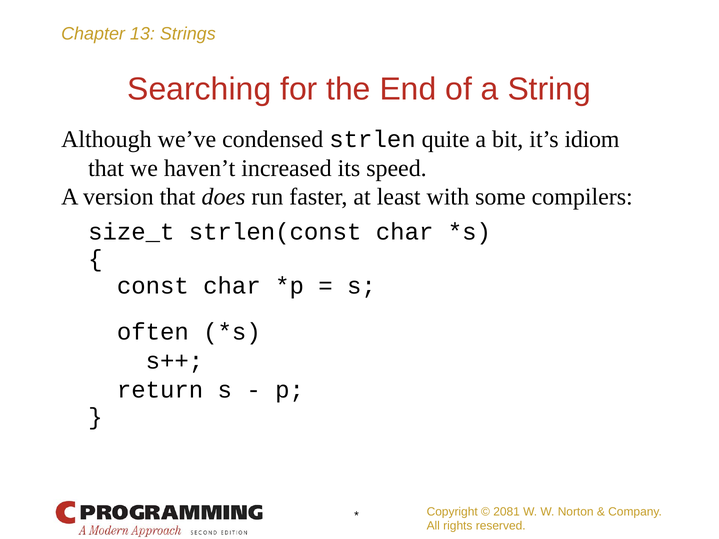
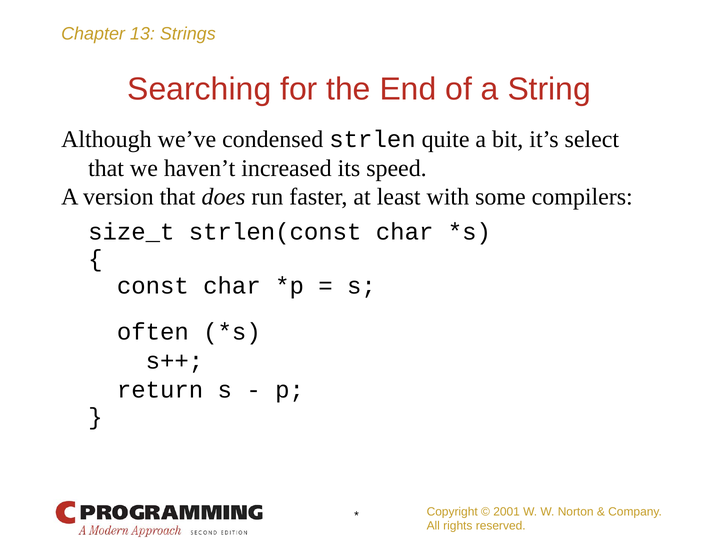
idiom: idiom -> select
2081: 2081 -> 2001
